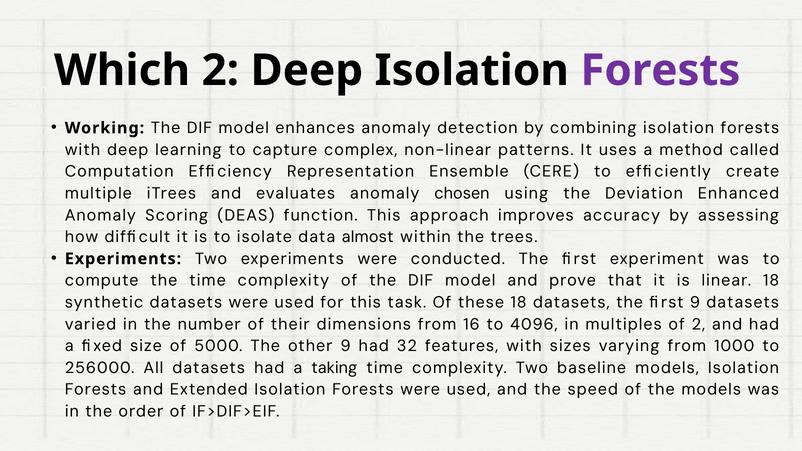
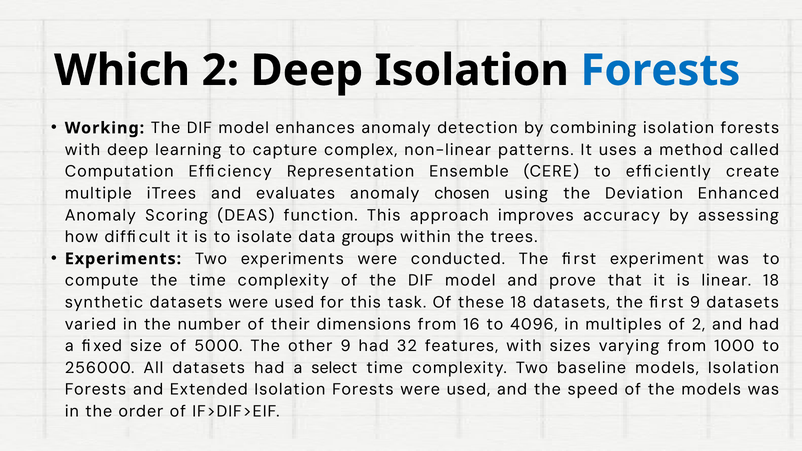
Forests at (660, 70) colour: purple -> blue
almost: almost -> groups
taking: taking -> select
